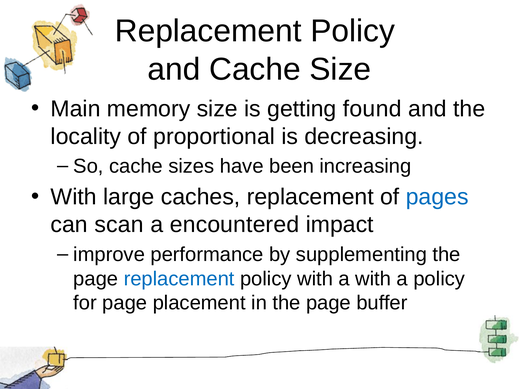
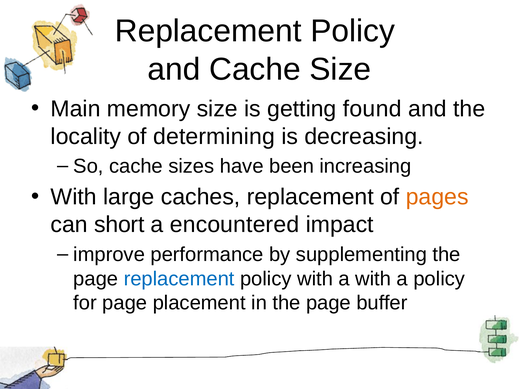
proportional: proportional -> determining
pages colour: blue -> orange
scan: scan -> short
